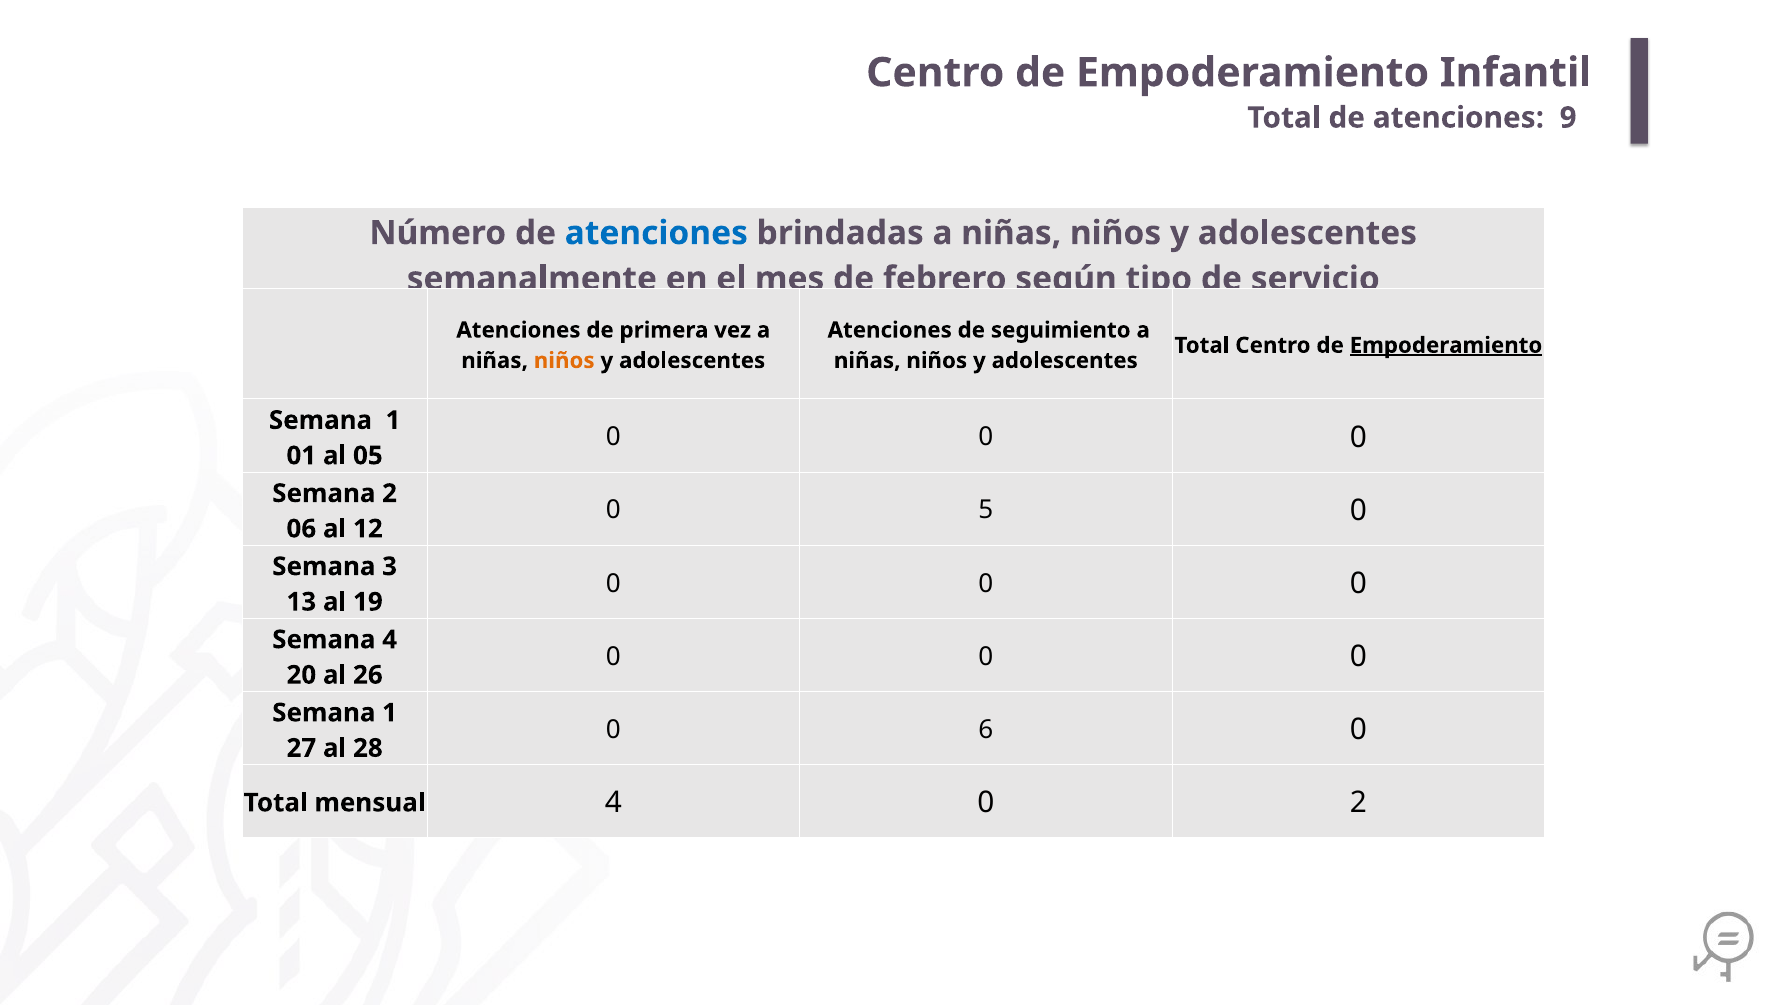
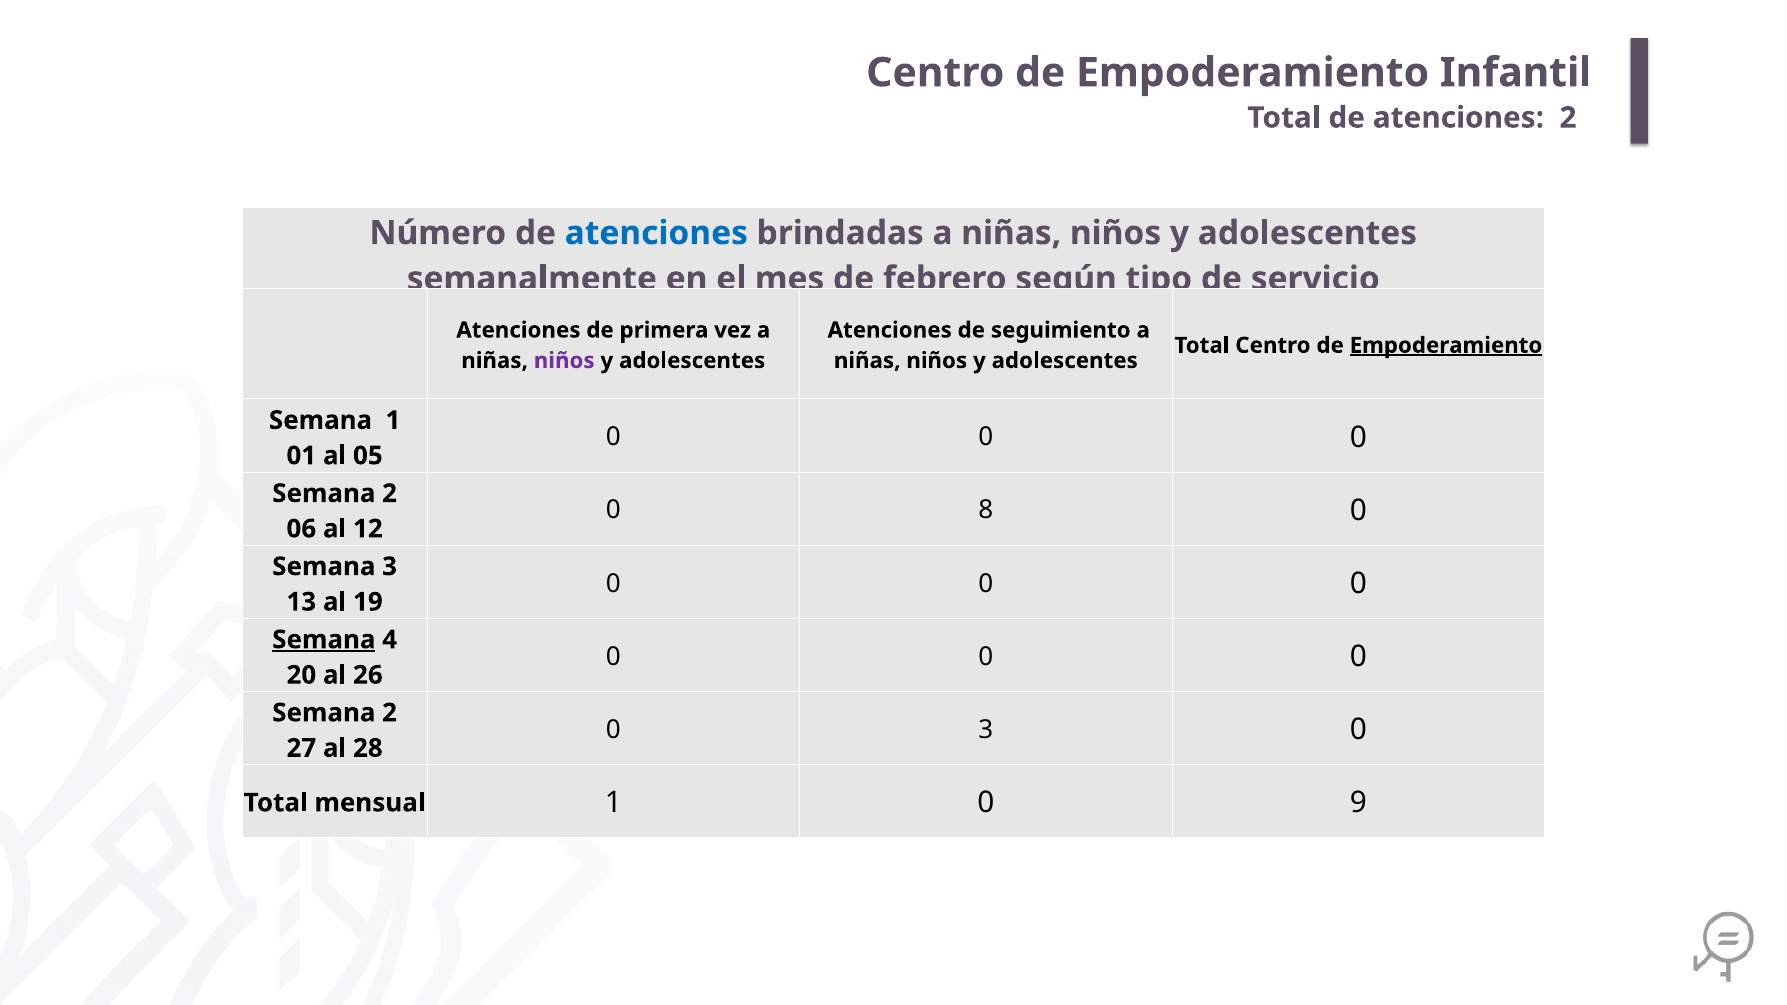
atenciones 9: 9 -> 2
niños at (564, 361) colour: orange -> purple
5: 5 -> 8
Semana at (324, 640) underline: none -> present
1 at (390, 713): 1 -> 2
0 6: 6 -> 3
mensual 4: 4 -> 1
0 2: 2 -> 9
